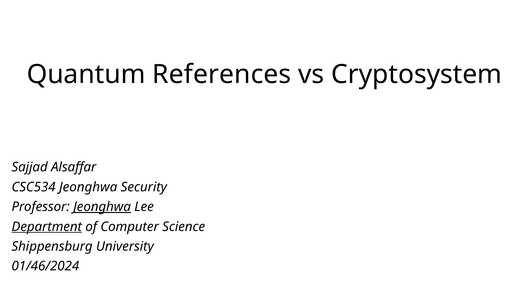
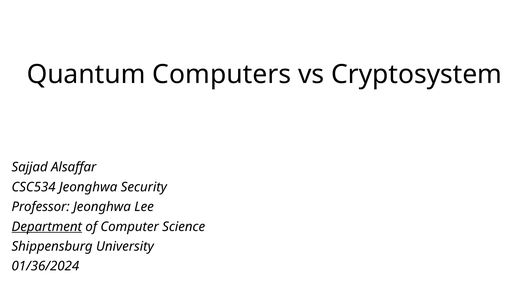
References: References -> Computers
Jeonghwa at (102, 207) underline: present -> none
01/46/2024: 01/46/2024 -> 01/36/2024
